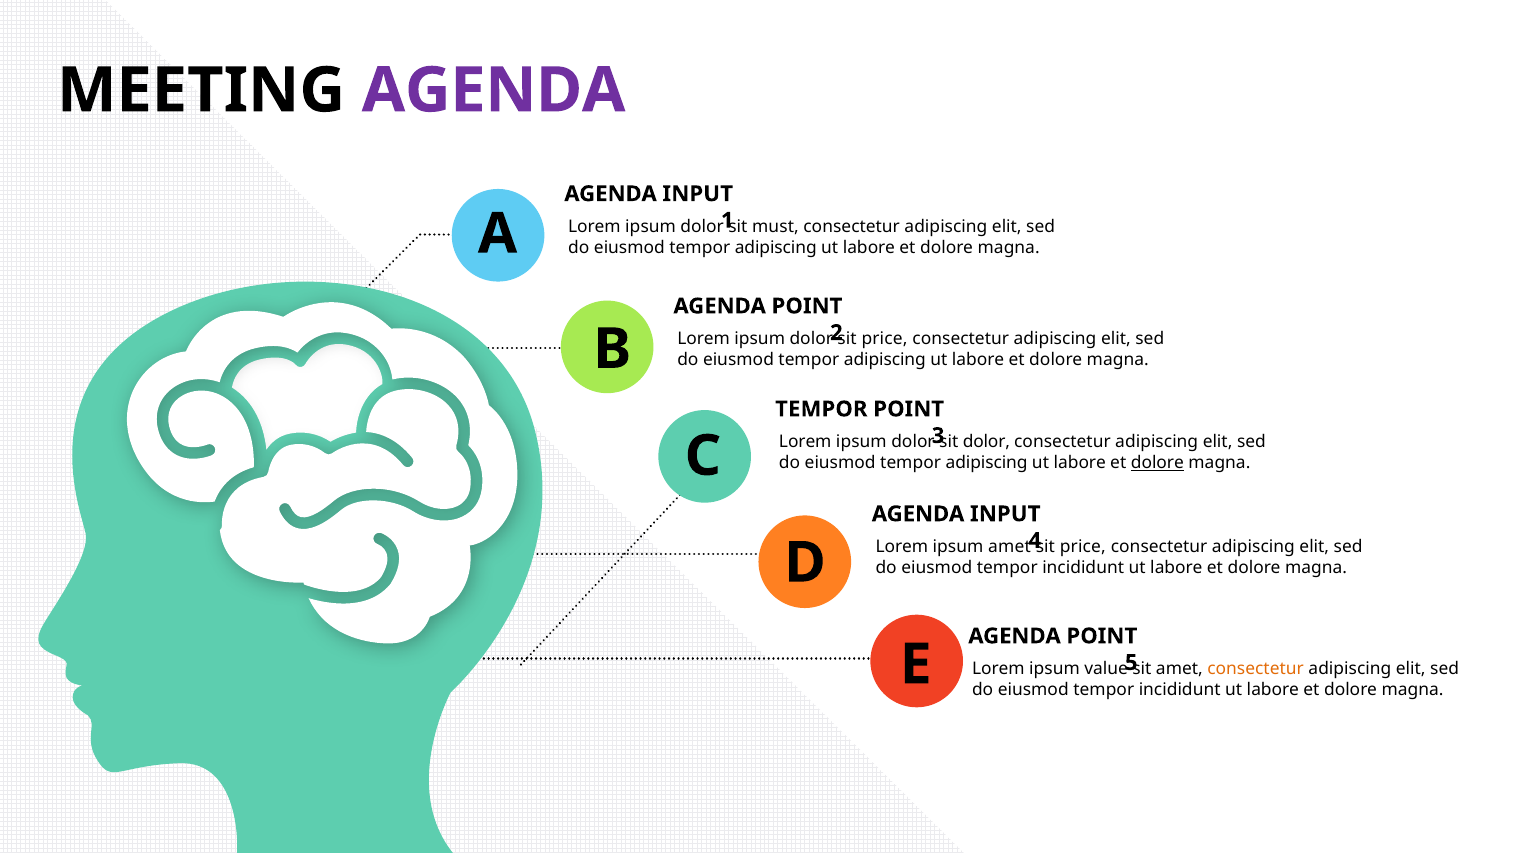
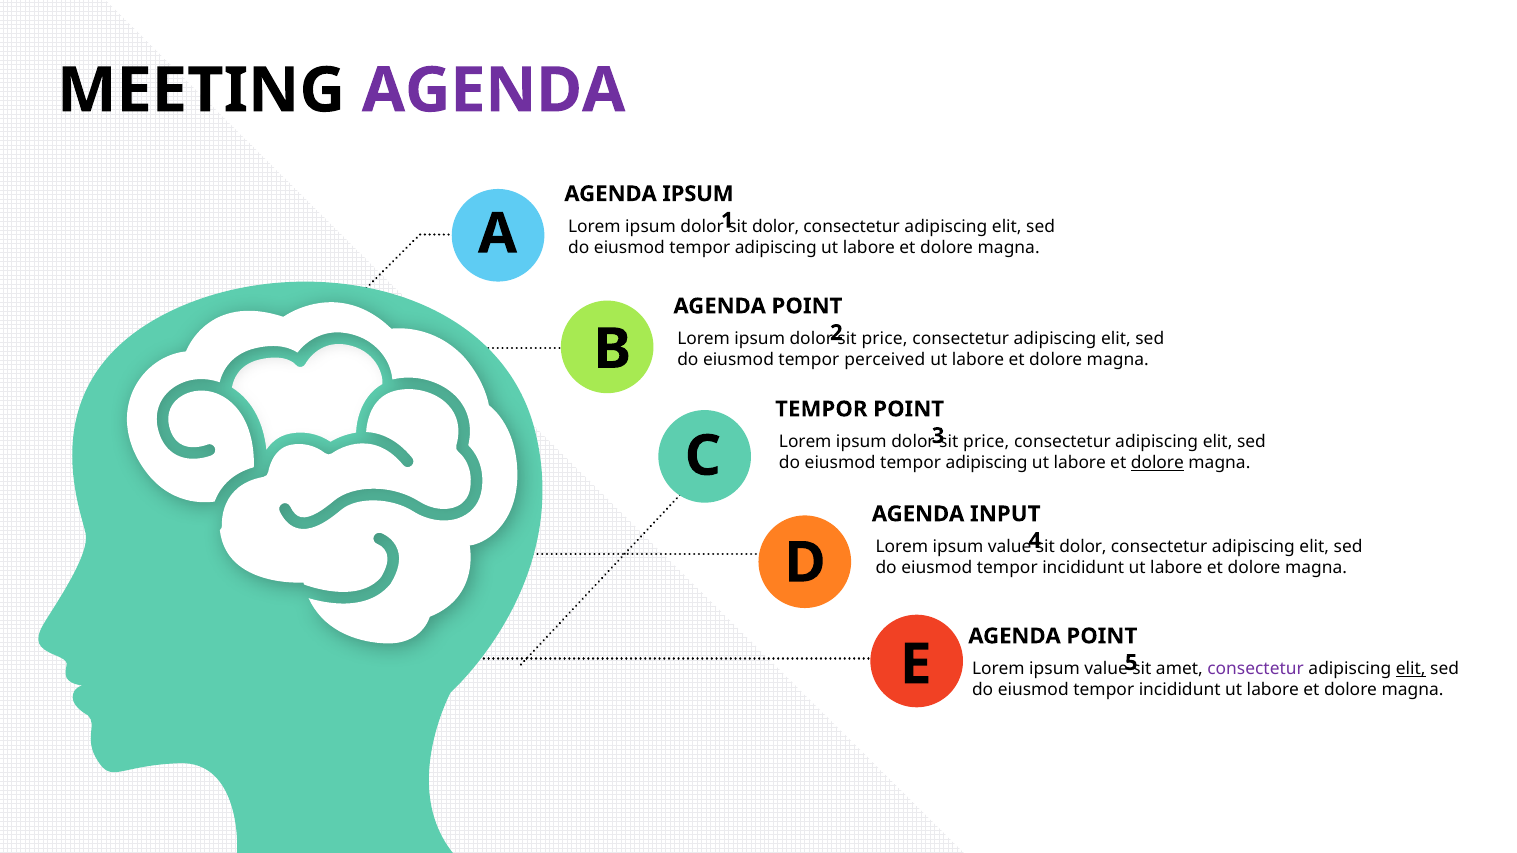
INPUT at (698, 194): INPUT -> IPSUM
dolor sit must: must -> dolor
adipiscing at (885, 360): adipiscing -> perceived
dolor at (986, 442): dolor -> price
amet at (1010, 547): amet -> value
price at (1083, 547): price -> dolor
consectetur at (1256, 669) colour: orange -> purple
elit at (1411, 669) underline: none -> present
